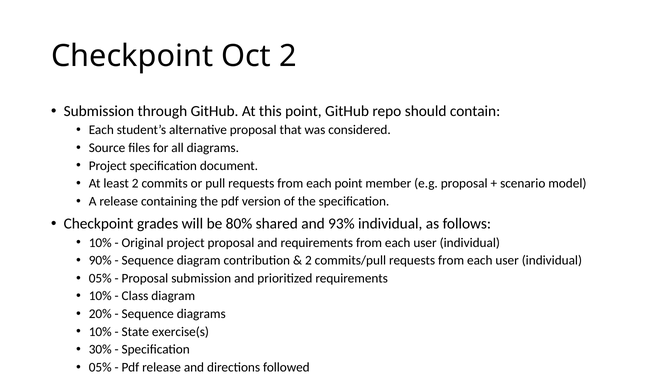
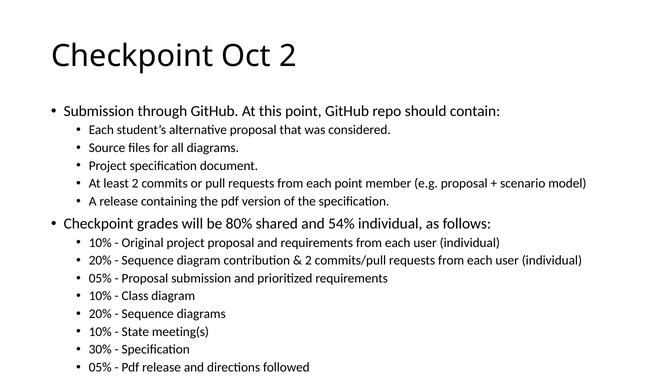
93%: 93% -> 54%
90% at (100, 260): 90% -> 20%
exercise(s: exercise(s -> meeting(s
